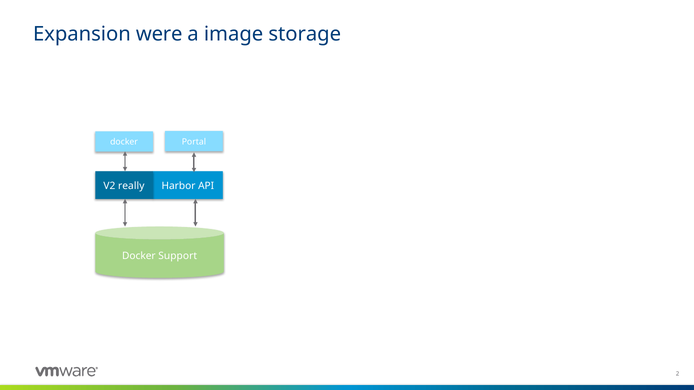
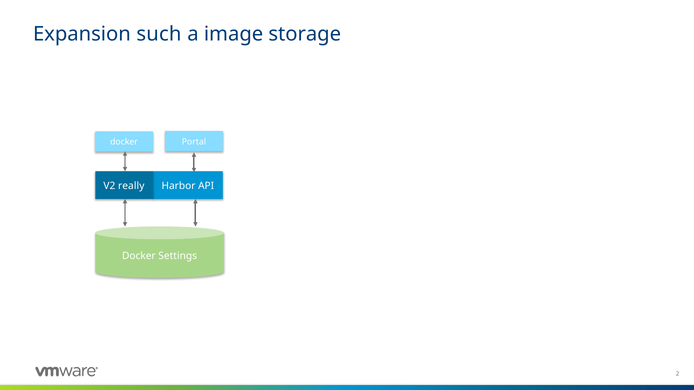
were: were -> such
Support: Support -> Settings
